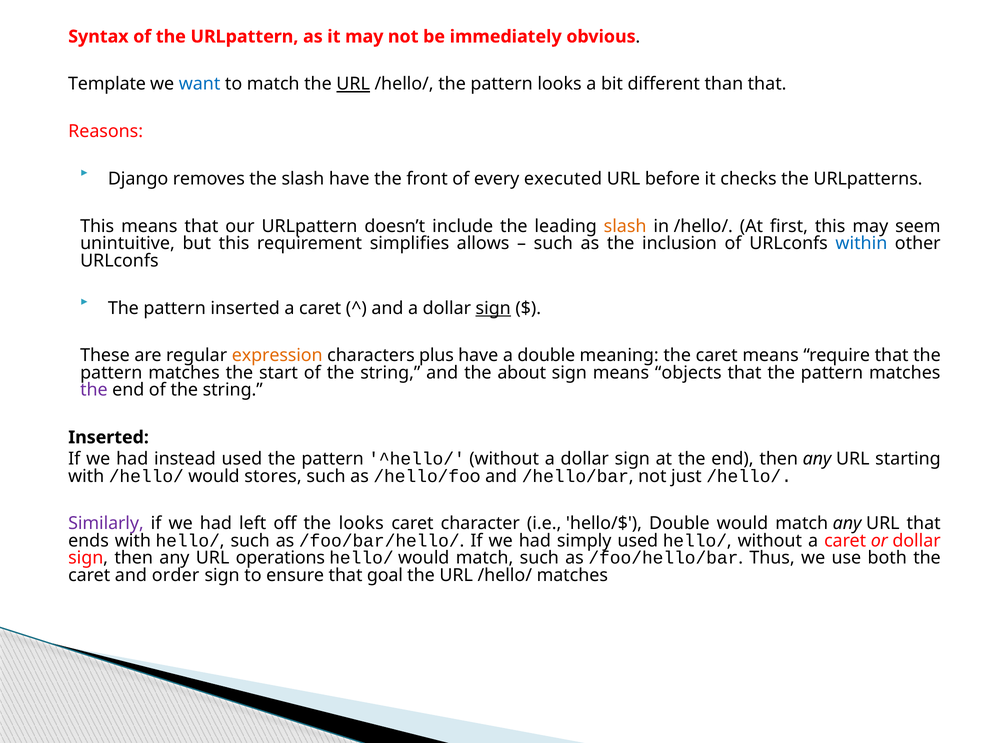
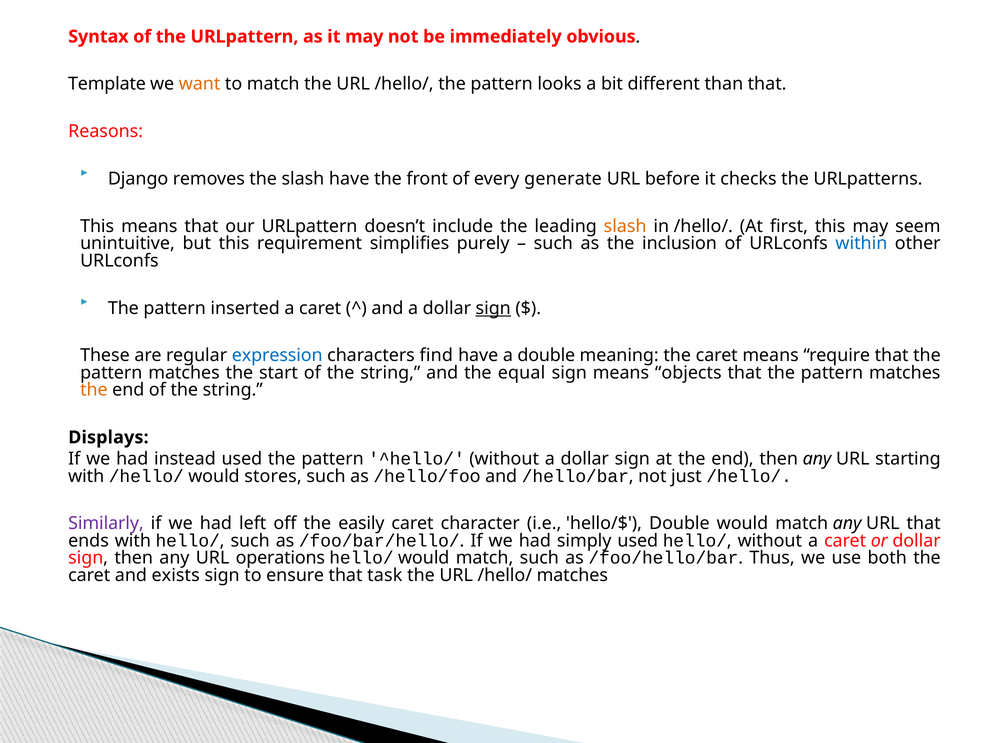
want colour: blue -> orange
URL at (353, 84) underline: present -> none
executed: executed -> generate
allows: allows -> purely
expression colour: orange -> blue
plus: plus -> find
about: about -> equal
the at (94, 390) colour: purple -> orange
Inserted at (109, 438): Inserted -> Displays
the looks: looks -> easily
order: order -> exists
goal: goal -> task
